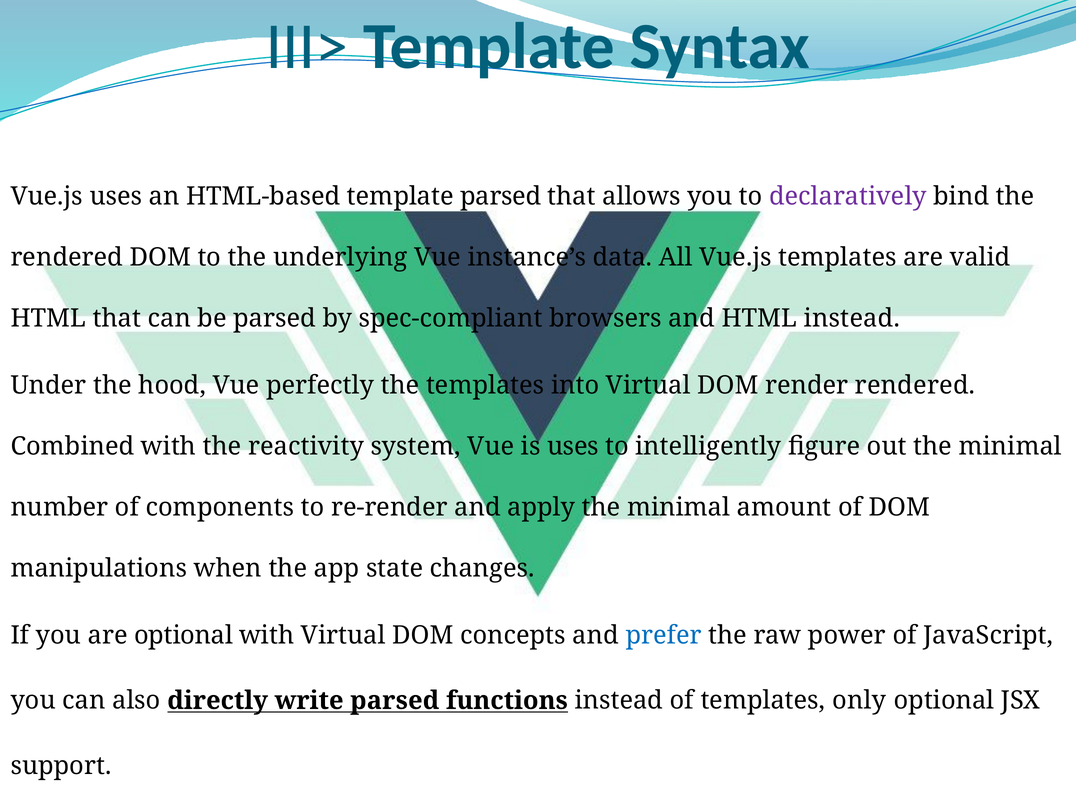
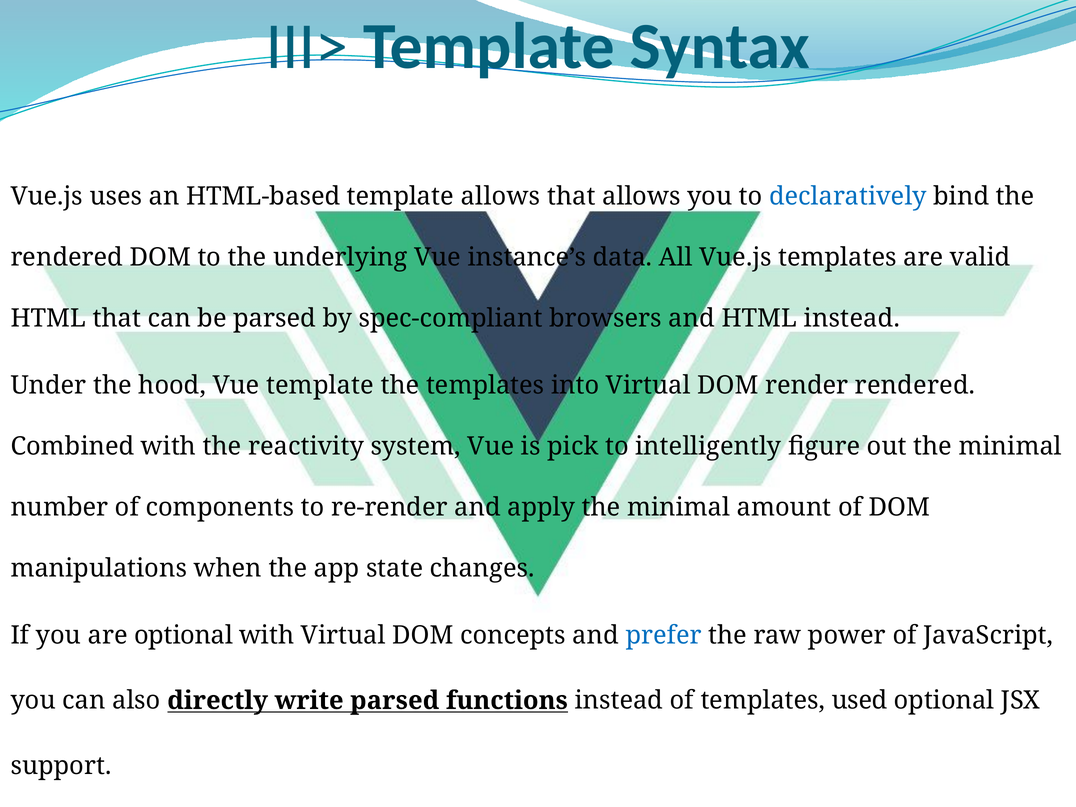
template parsed: parsed -> allows
declaratively colour: purple -> blue
Vue perfectly: perfectly -> template
is uses: uses -> pick
only: only -> used
